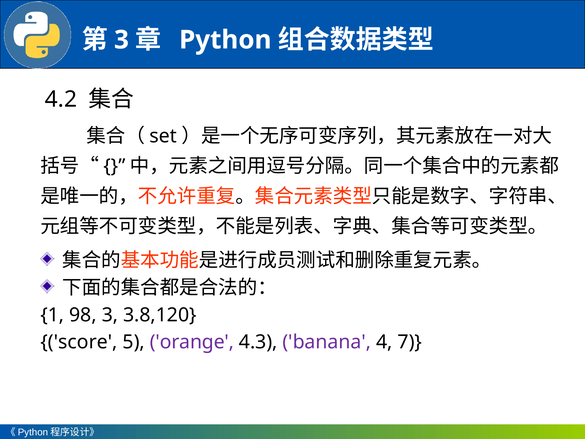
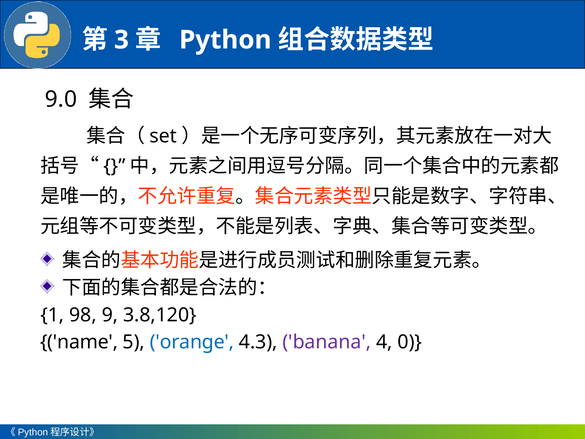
4.2: 4.2 -> 9.0
98 3: 3 -> 9
score: score -> name
orange colour: purple -> blue
7: 7 -> 0
